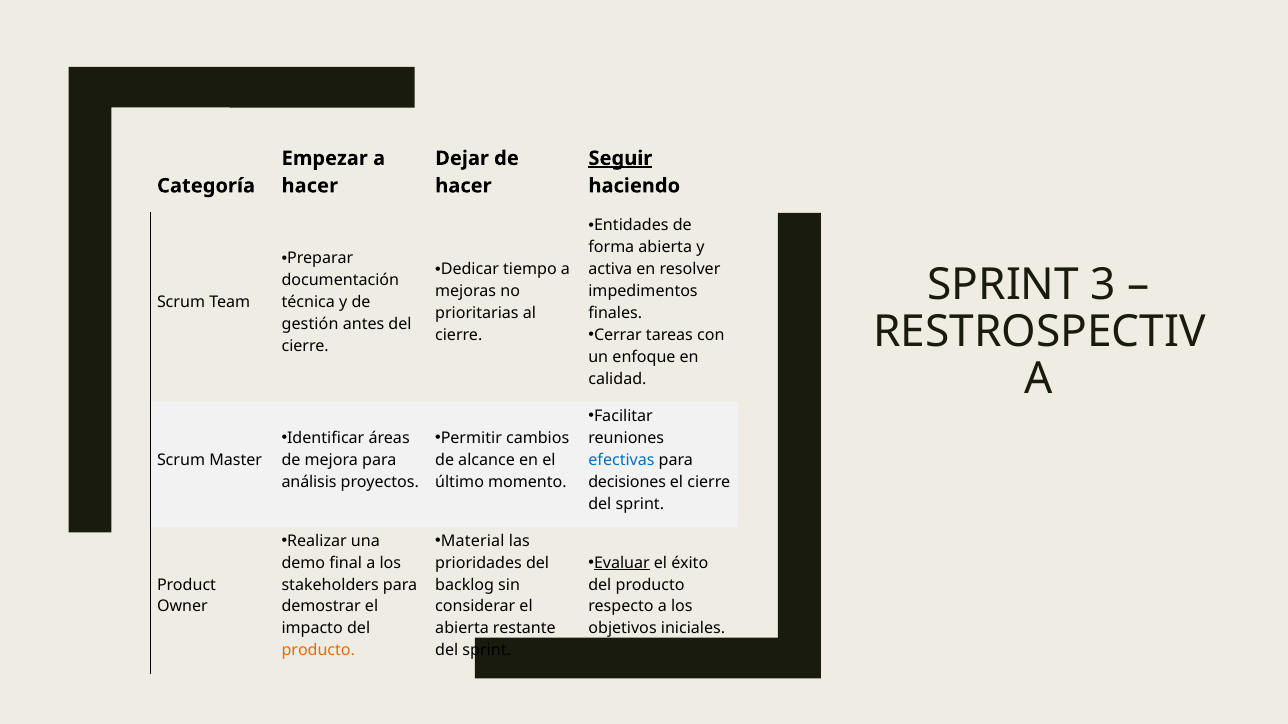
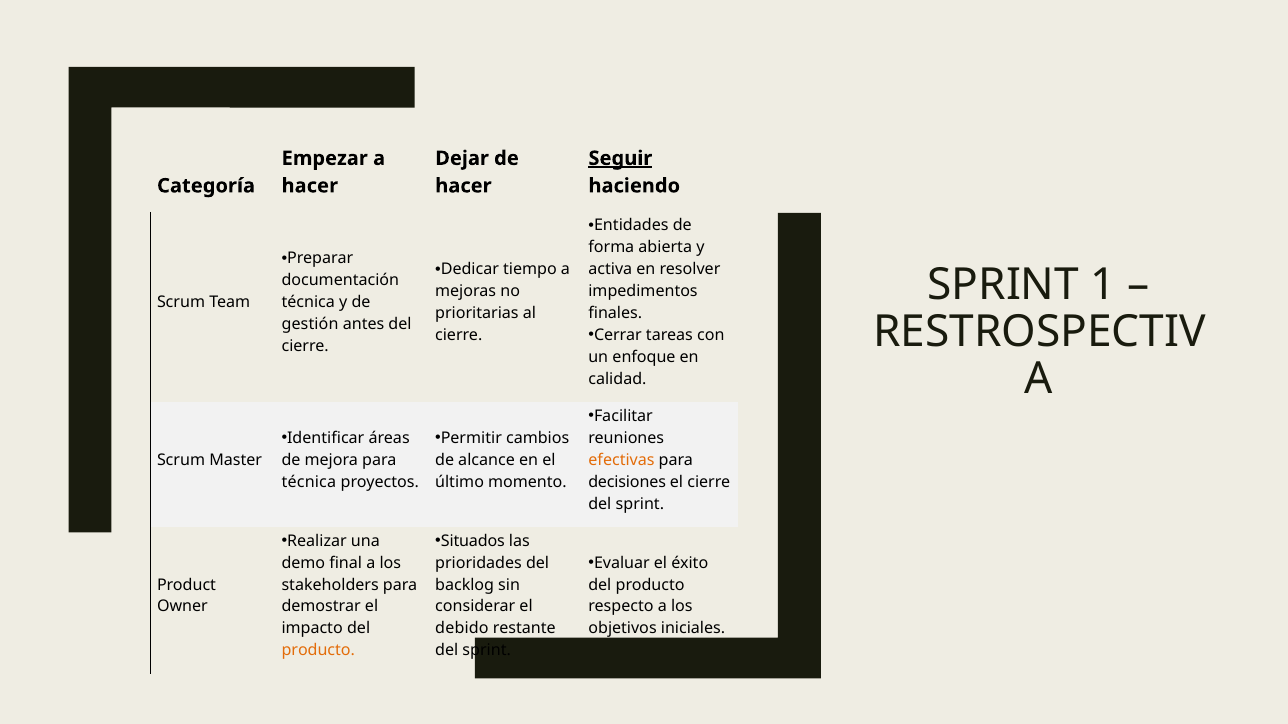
3: 3 -> 1
efectivas colour: blue -> orange
análisis at (309, 482): análisis -> técnica
Material: Material -> Situados
Evaluar underline: present -> none
abierta at (462, 629): abierta -> debido
